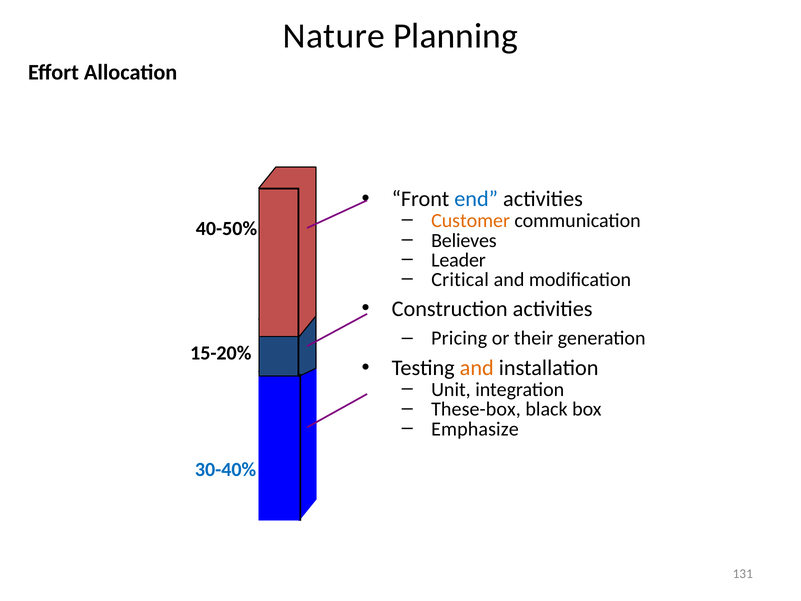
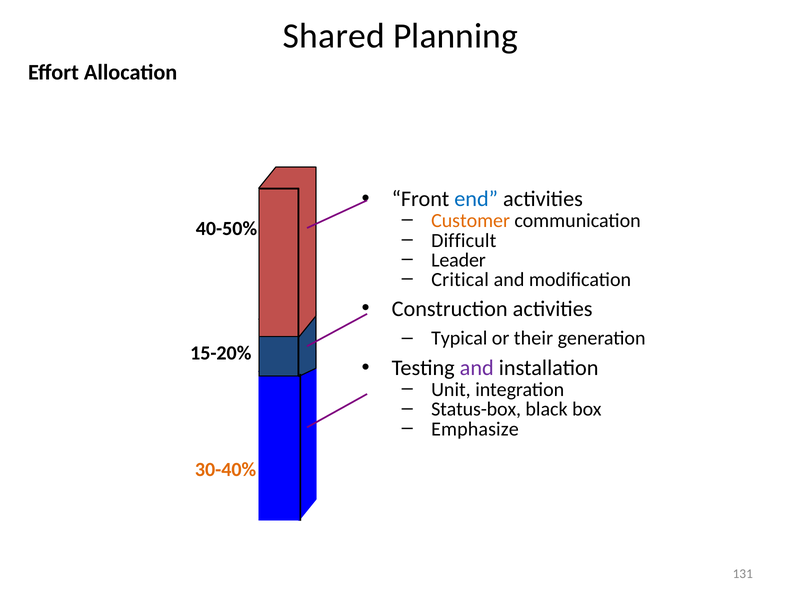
Nature: Nature -> Shared
Believes: Believes -> Difficult
Pricing: Pricing -> Typical
and at (477, 368) colour: orange -> purple
These-box: These-box -> Status-box
30-40% colour: blue -> orange
